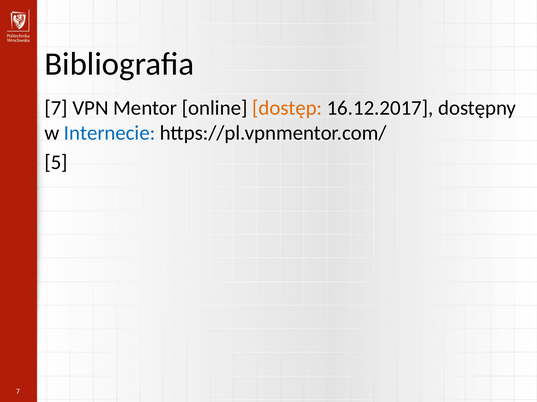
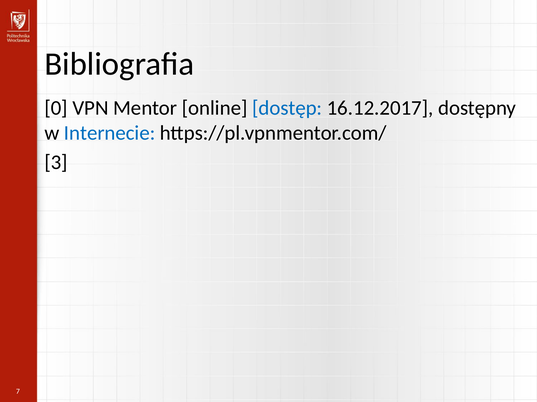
7 at (56, 108): 7 -> 0
dostęp colour: orange -> blue
5: 5 -> 3
